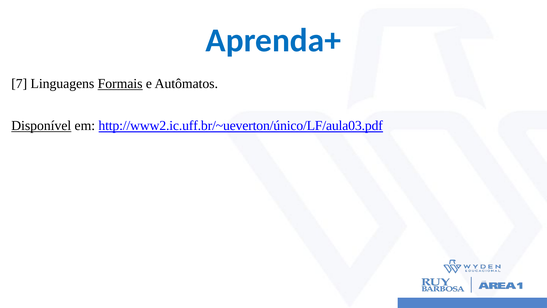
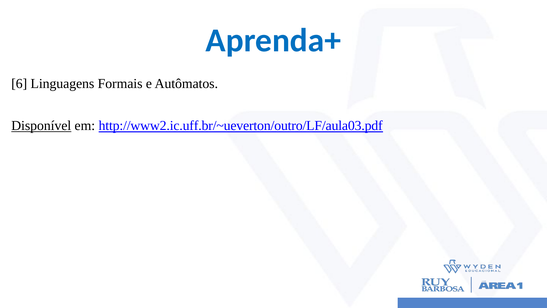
7: 7 -> 6
Formais underline: present -> none
http://www2.ic.uff.br/~ueverton/único/LF/aula03.pdf: http://www2.ic.uff.br/~ueverton/único/LF/aula03.pdf -> http://www2.ic.uff.br/~ueverton/outro/LF/aula03.pdf
